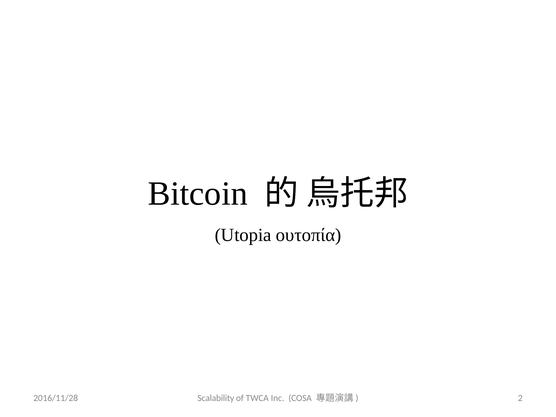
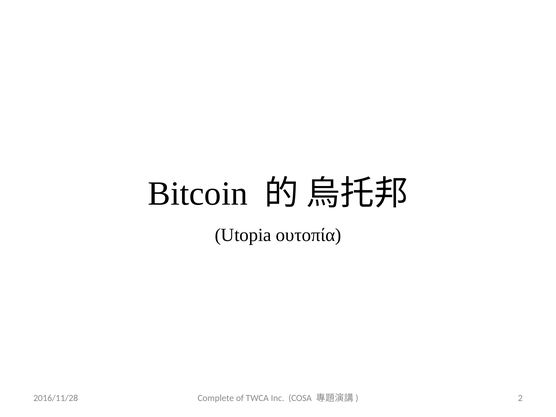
Scalability: Scalability -> Complete
